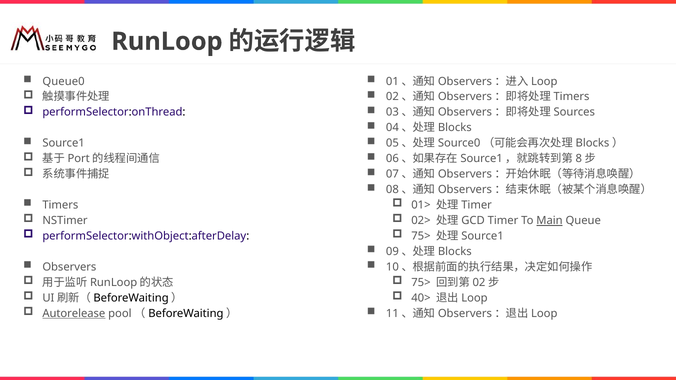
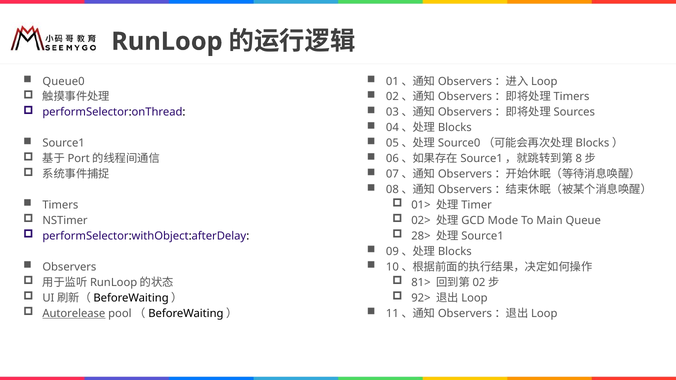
Timer: Timer -> Mode
Main underline: present -> none
75> at (421, 236): 75> -> 28>
75> at (421, 283): 75> -> 81>
40>: 40> -> 92>
